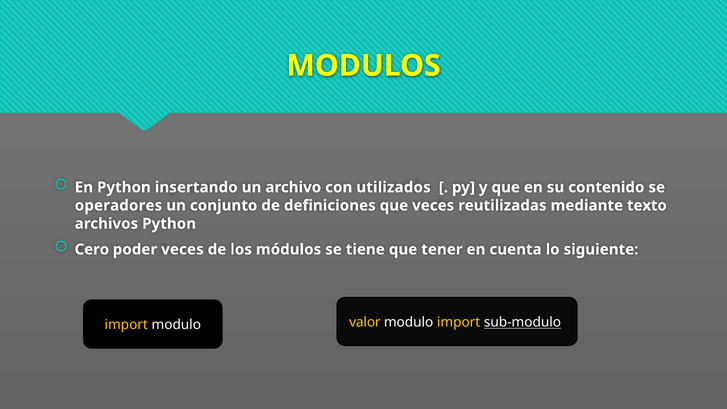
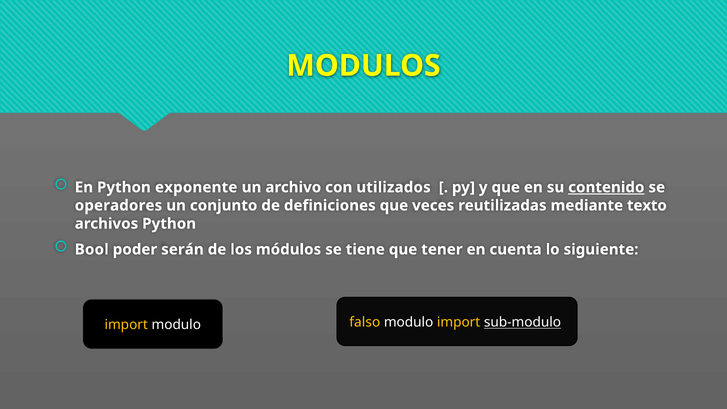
insertando: insertando -> exponente
contenido underline: none -> present
Cero: Cero -> Bool
poder veces: veces -> serán
valor: valor -> falso
